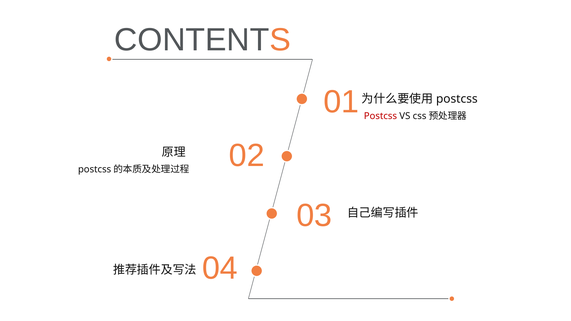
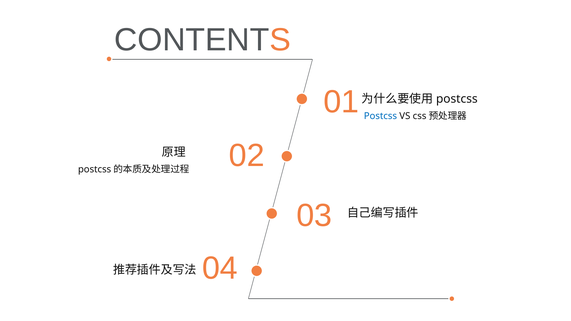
Postcss at (380, 116) colour: red -> blue
